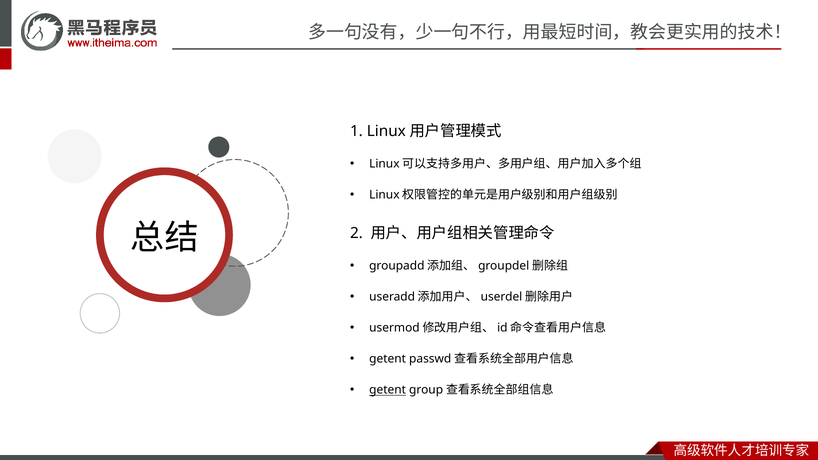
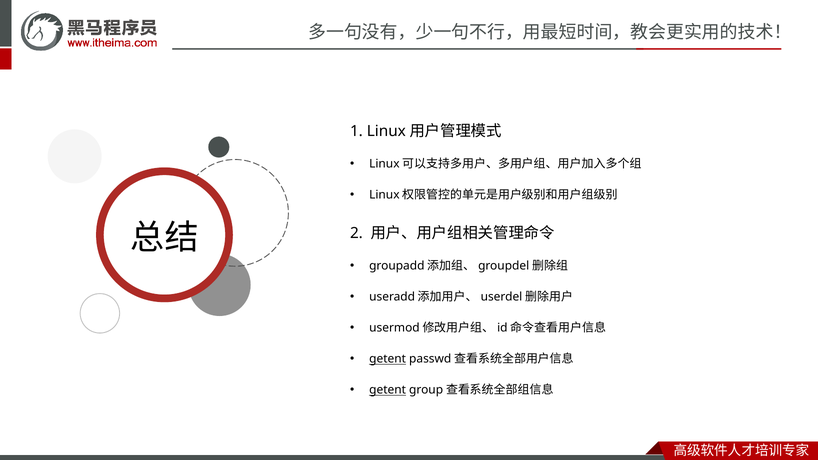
getent at (388, 359) underline: none -> present
